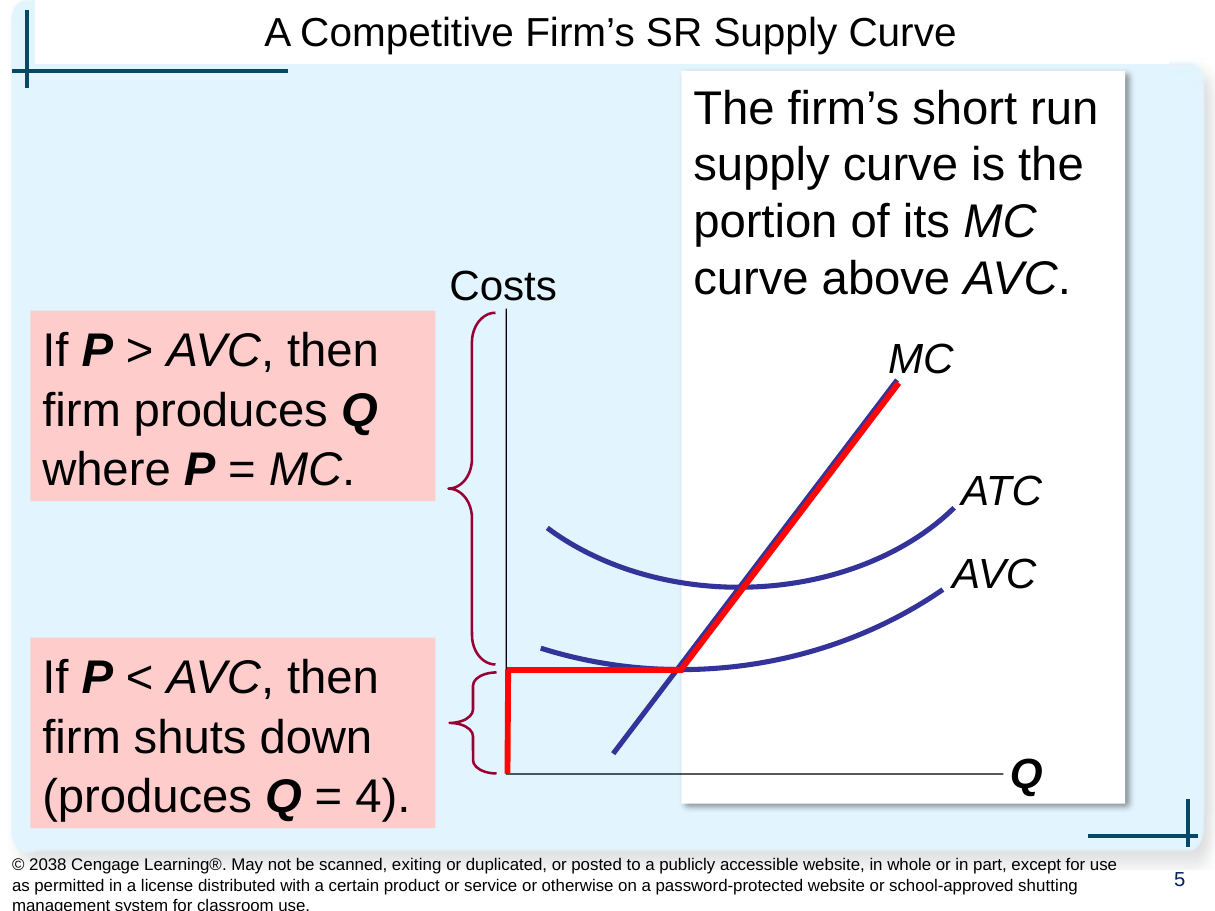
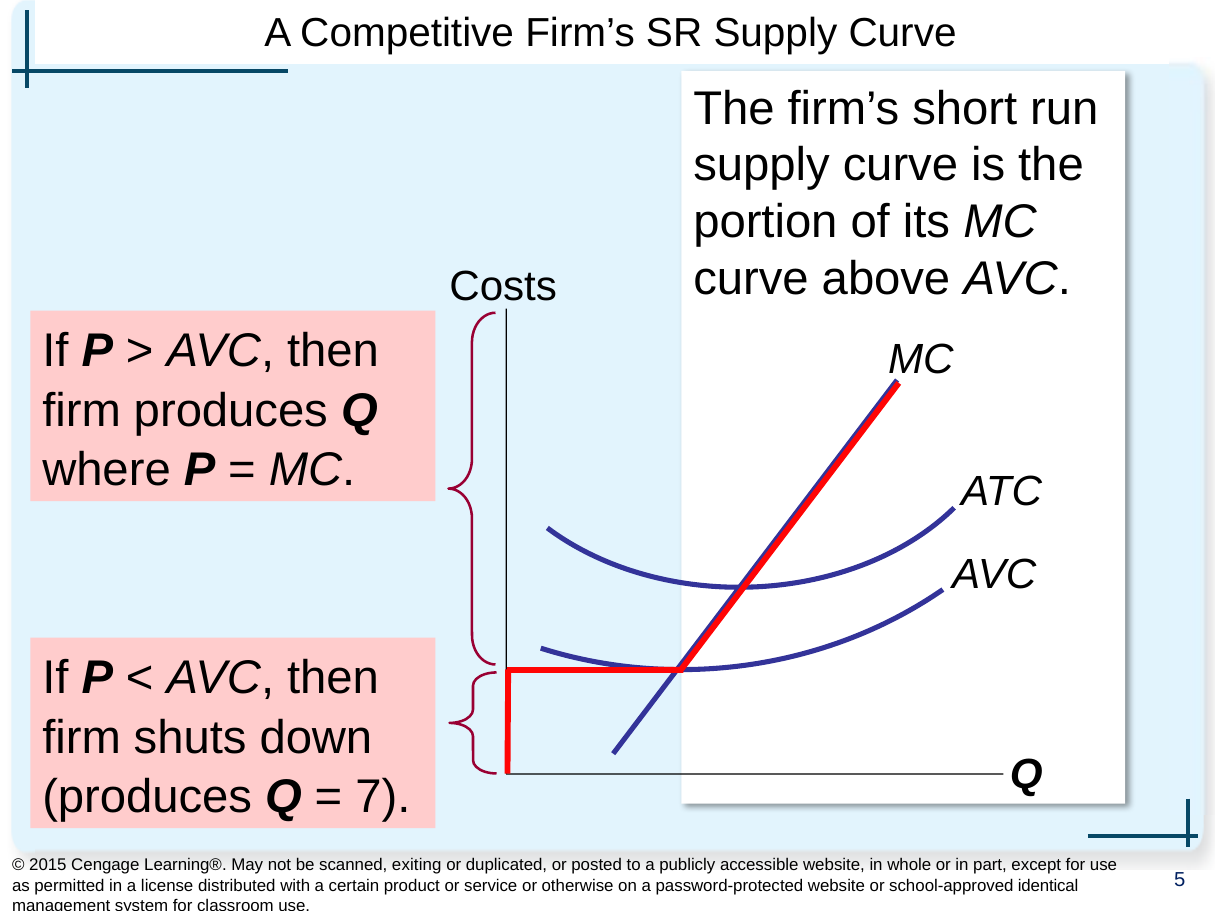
4: 4 -> 7
2038: 2038 -> 2015
shutting: shutting -> identical
